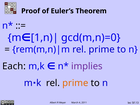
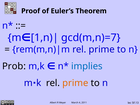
gcd(m,n)=0: gcd(m,n)=0 -> gcd(m,n)=7
Each: Each -> Prob
implies colour: purple -> blue
